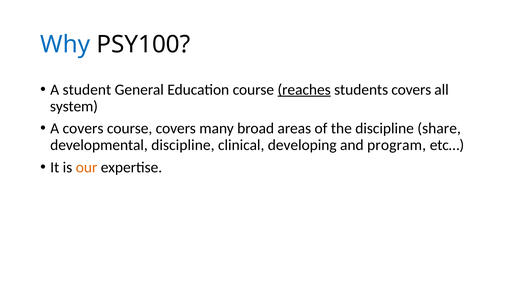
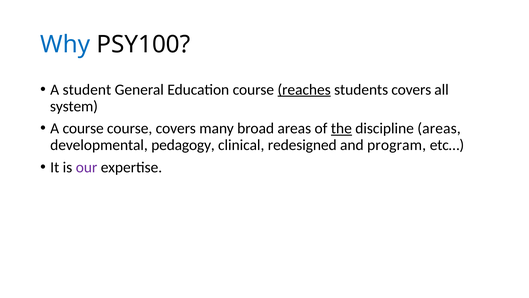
A covers: covers -> course
the underline: none -> present
discipline share: share -> areas
developmental discipline: discipline -> pedagogy
developing: developing -> redesigned
our colour: orange -> purple
